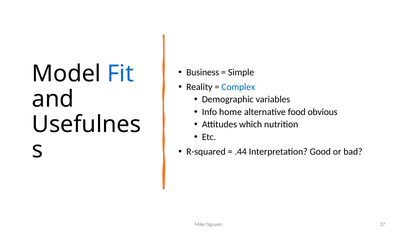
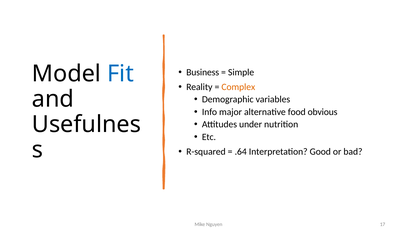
Complex colour: blue -> orange
home: home -> major
which: which -> under
.44: .44 -> .64
